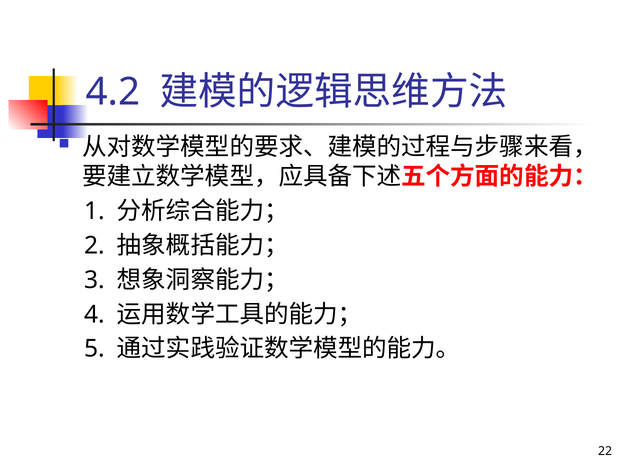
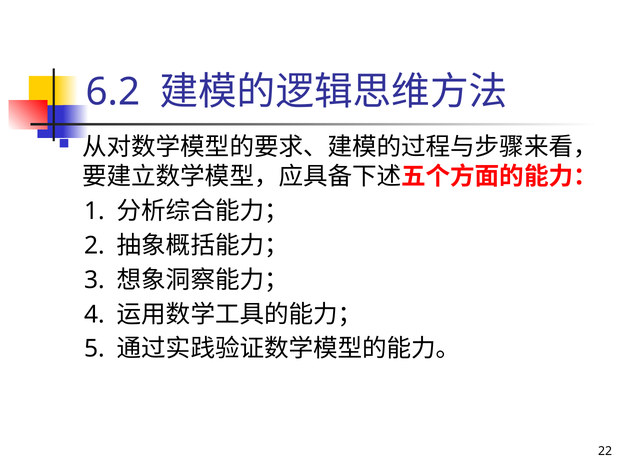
4.2: 4.2 -> 6.2
